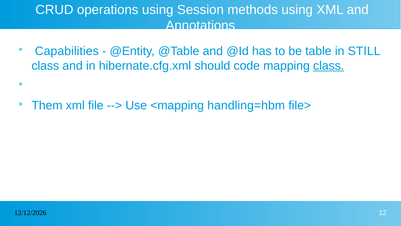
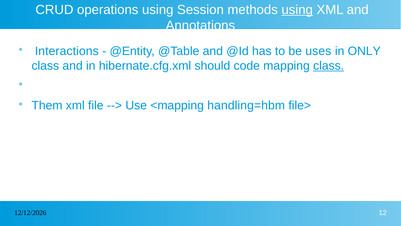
using at (297, 10) underline: none -> present
Capabilities: Capabilities -> Interactions
table: table -> uses
STILL: STILL -> ONLY
